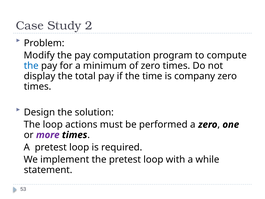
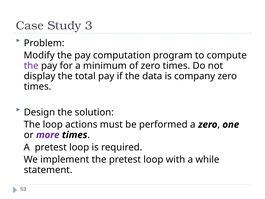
2: 2 -> 3
the at (31, 66) colour: blue -> purple
time: time -> data
